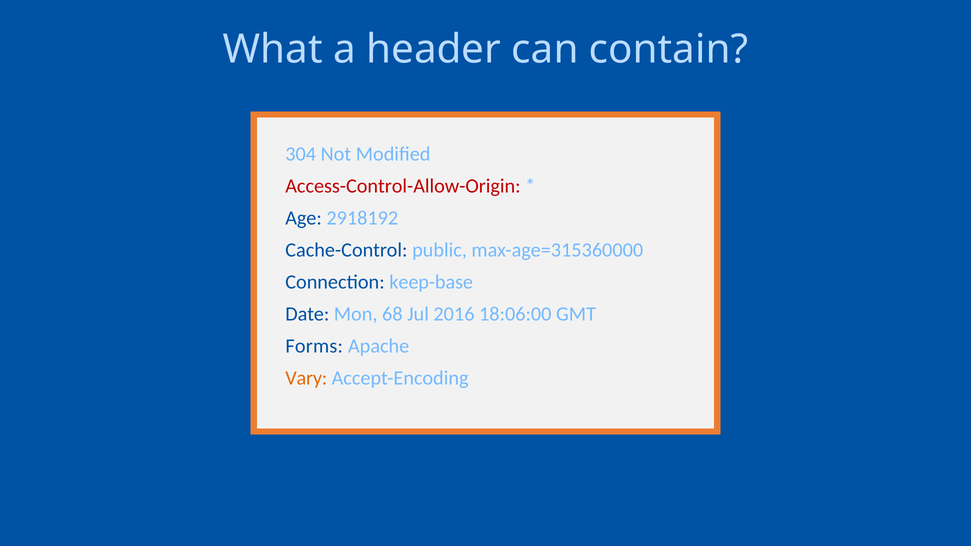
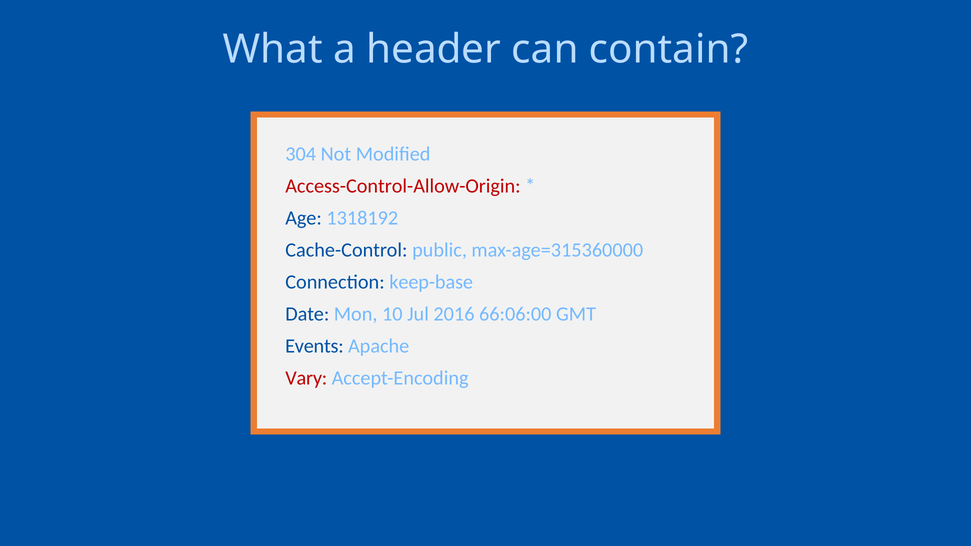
2918192: 2918192 -> 1318192
68: 68 -> 10
18:06:00: 18:06:00 -> 66:06:00
Forms: Forms -> Events
Vary colour: orange -> red
